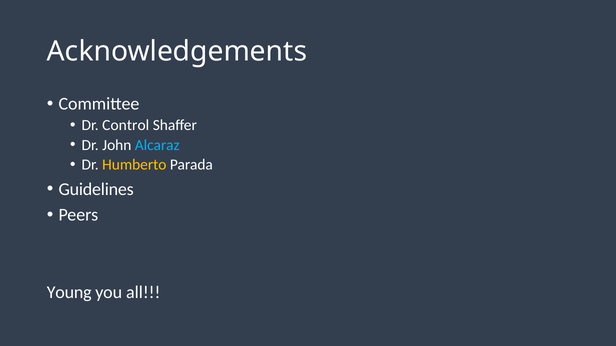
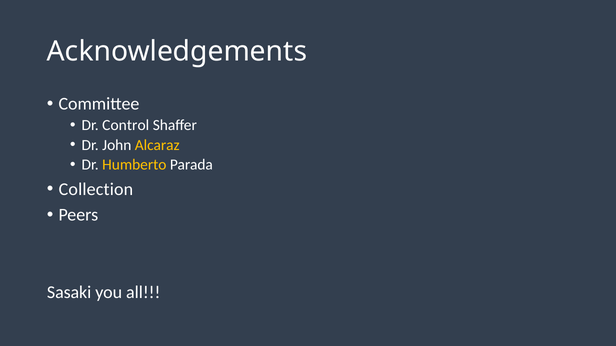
Alcaraz colour: light blue -> yellow
Guidelines: Guidelines -> Collection
Young: Young -> Sasaki
